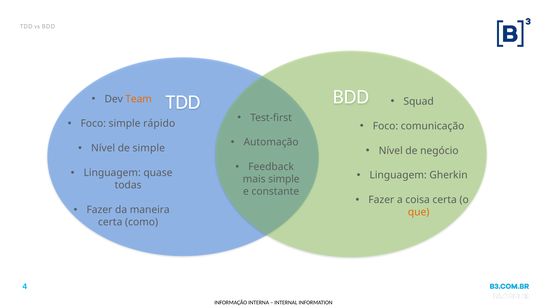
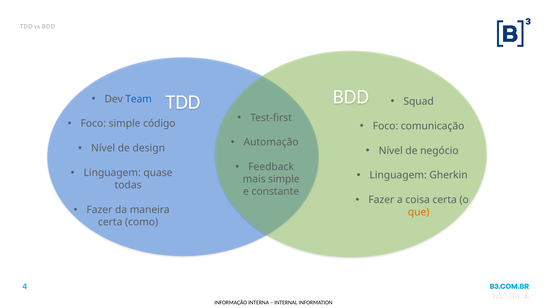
Team colour: orange -> blue
rápido: rápido -> código
de simple: simple -> design
